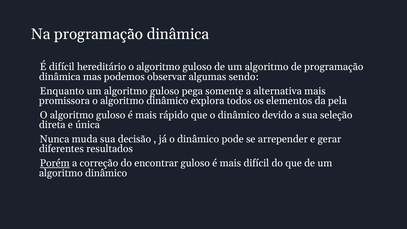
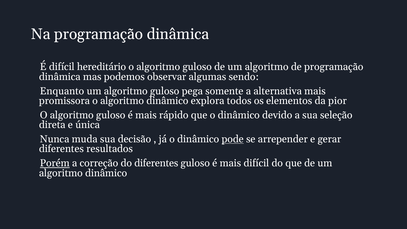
pela: pela -> pior
pode underline: none -> present
do encontrar: encontrar -> diferentes
